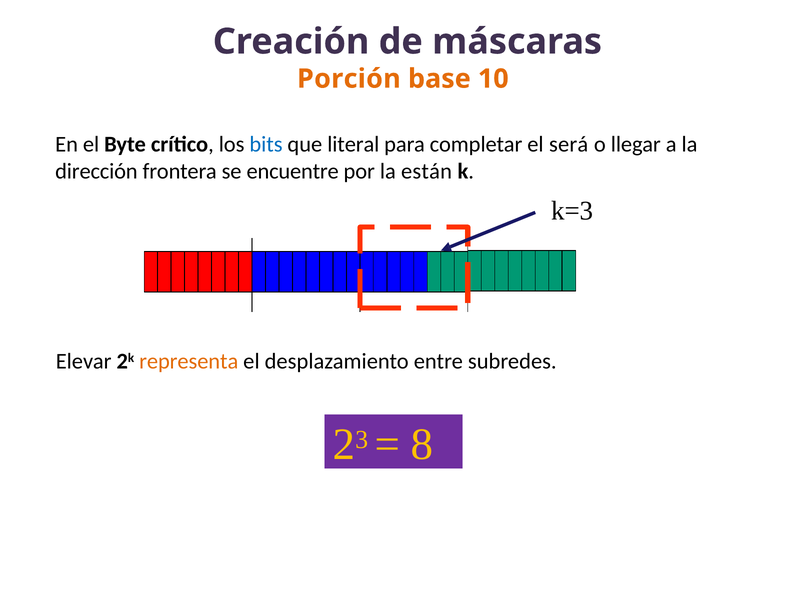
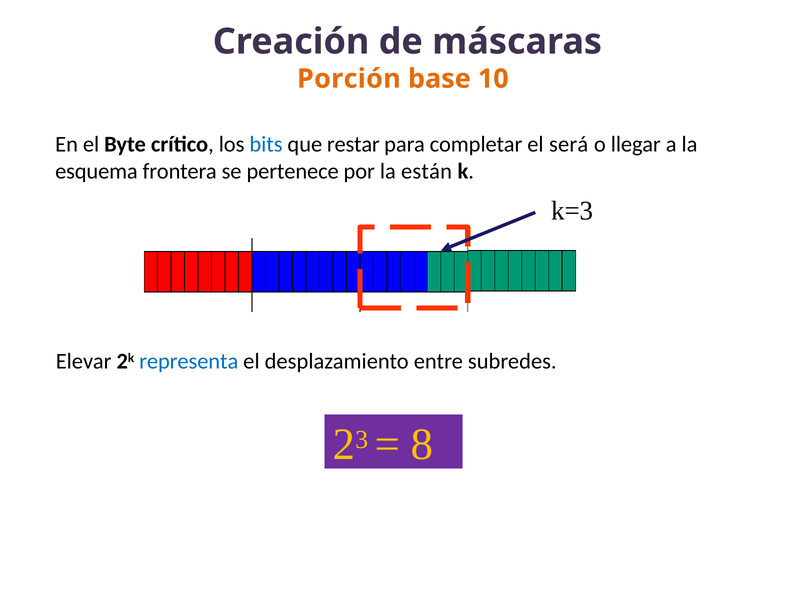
literal: literal -> restar
dirección: dirección -> esquema
encuentre: encuentre -> pertenece
representa colour: orange -> blue
